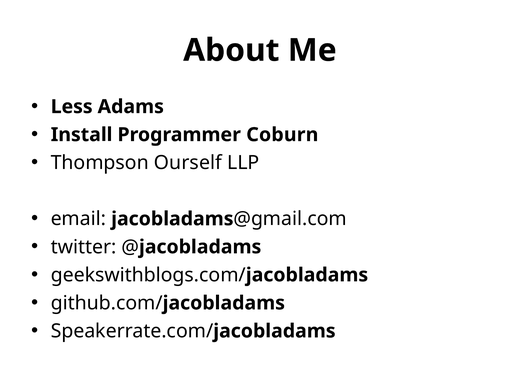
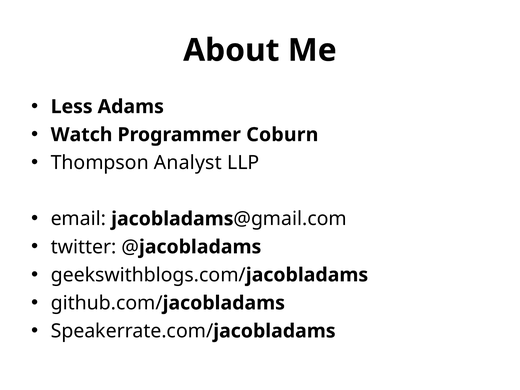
Install: Install -> Watch
Ourself: Ourself -> Analyst
